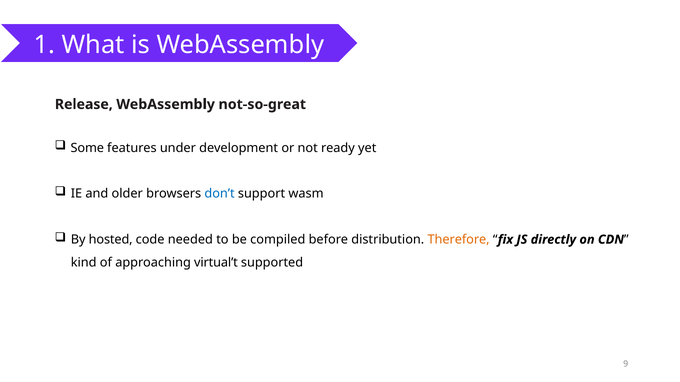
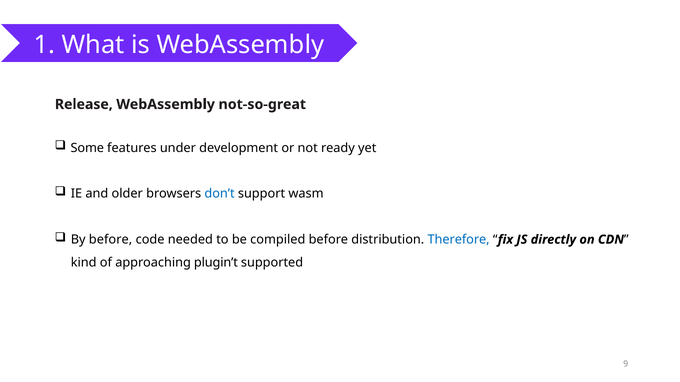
By hosted: hosted -> before
Therefore colour: orange -> blue
virtual’t: virtual’t -> plugin’t
